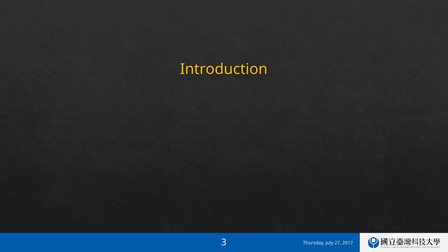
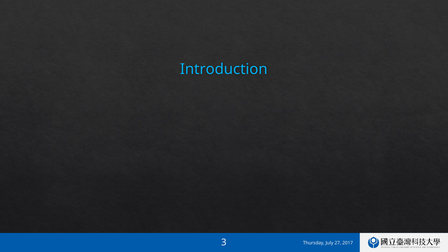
Introduction colour: yellow -> light blue
